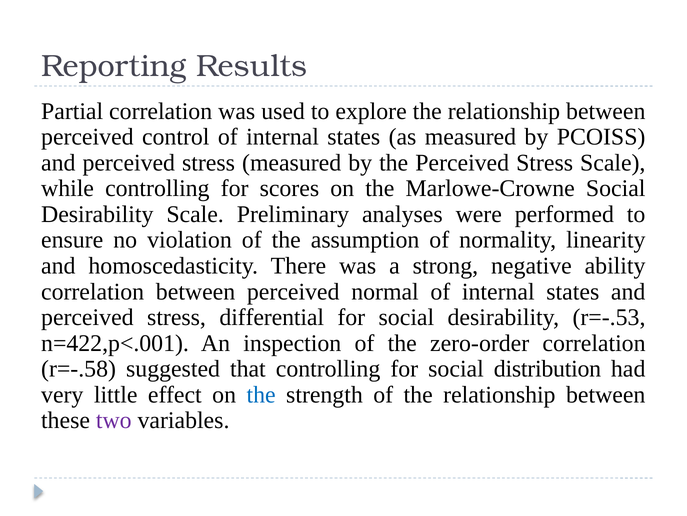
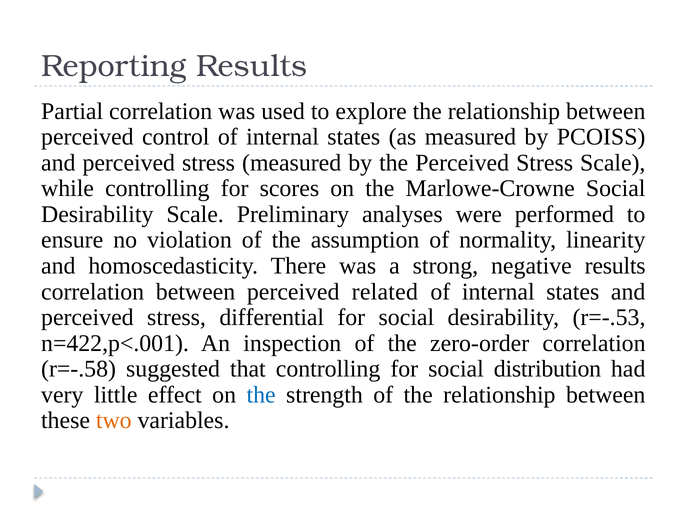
negative ability: ability -> results
normal: normal -> related
two colour: purple -> orange
